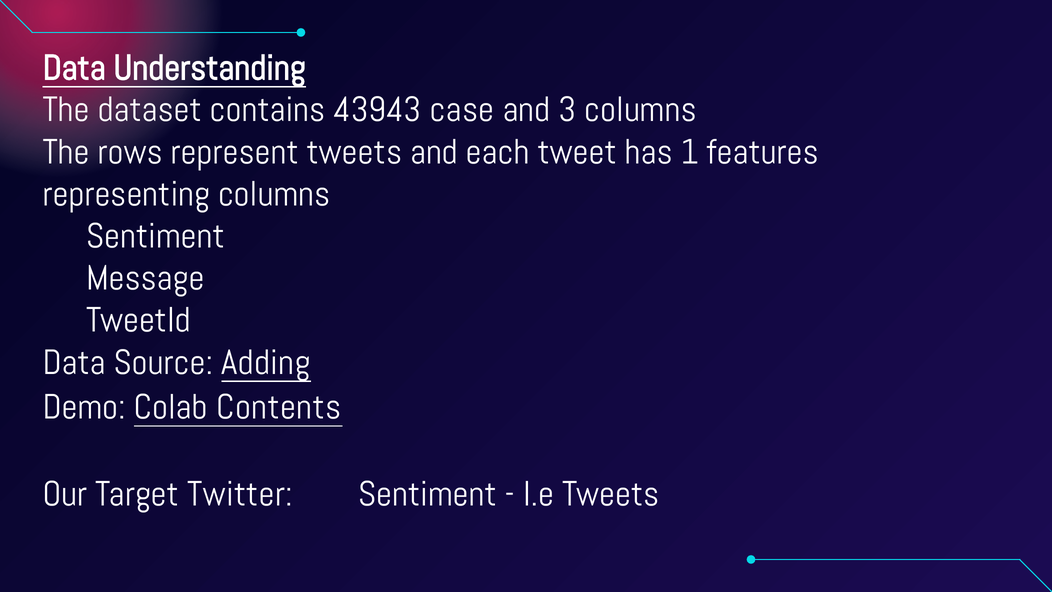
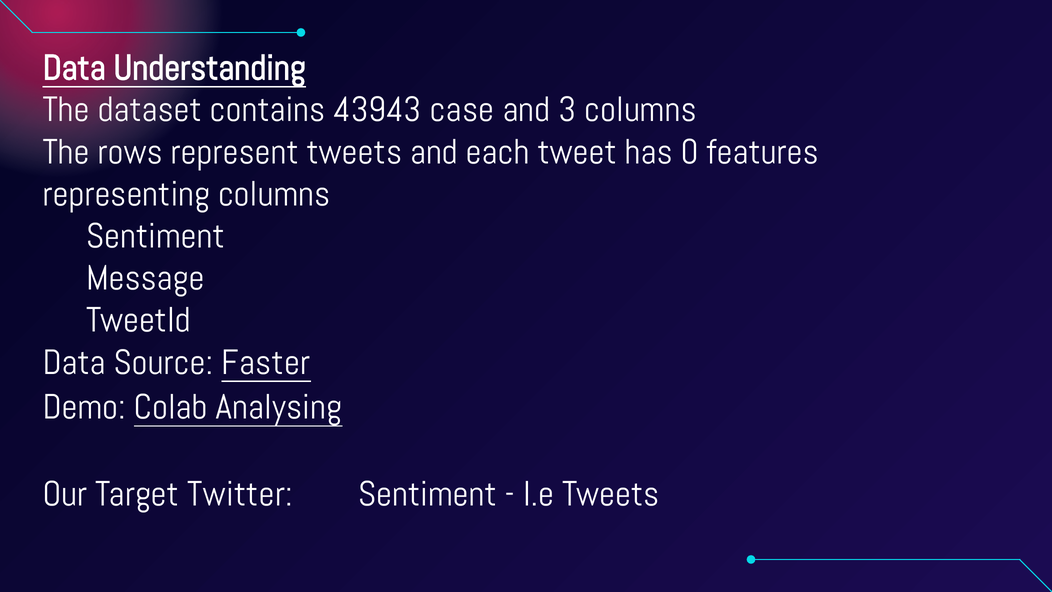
1: 1 -> 0
Adding: Adding -> Faster
Contents: Contents -> Analysing
